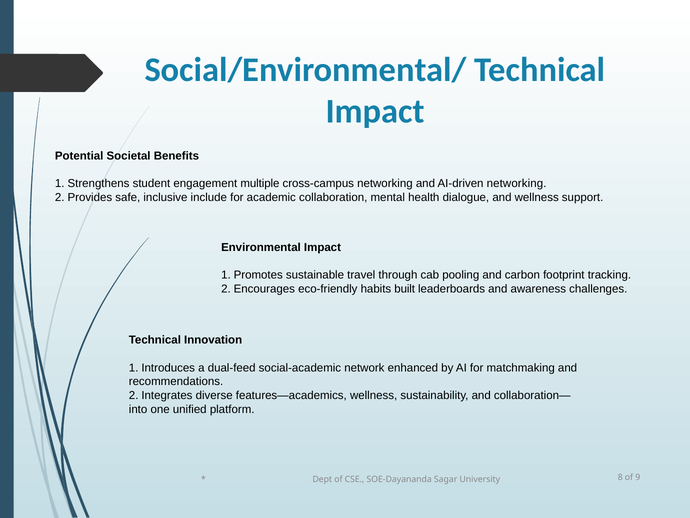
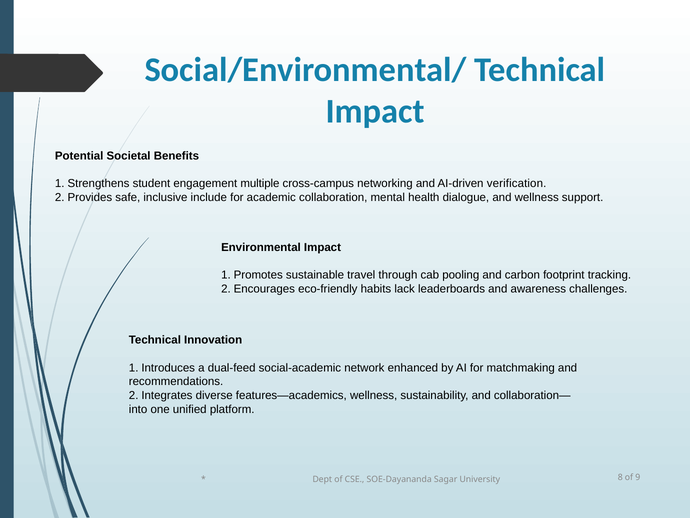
AI-driven networking: networking -> verification
built: built -> lack
